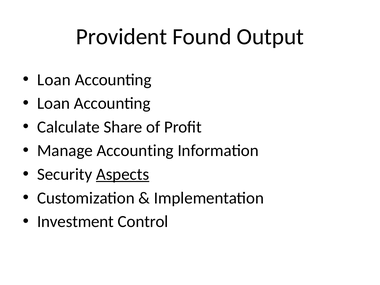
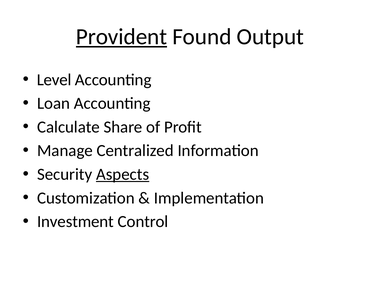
Provident underline: none -> present
Loan at (54, 80): Loan -> Level
Manage Accounting: Accounting -> Centralized
